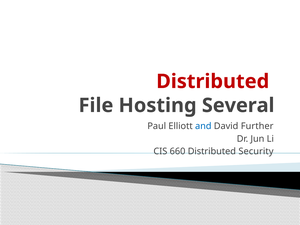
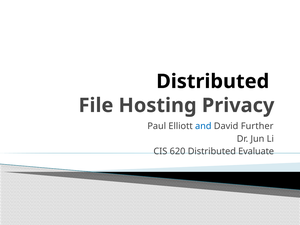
Distributed at (213, 81) colour: red -> black
Several: Several -> Privacy
660: 660 -> 620
Security: Security -> Evaluate
